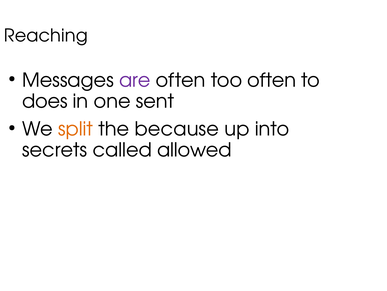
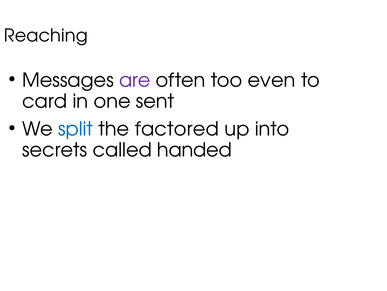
too often: often -> even
does: does -> card
split colour: orange -> blue
because: because -> factored
allowed: allowed -> handed
